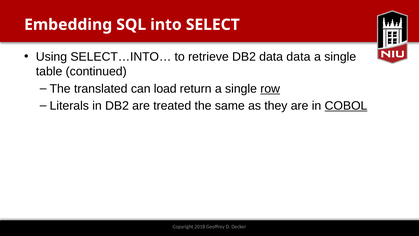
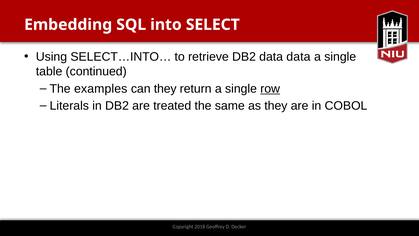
translated: translated -> examples
can load: load -> they
COBOL underline: present -> none
